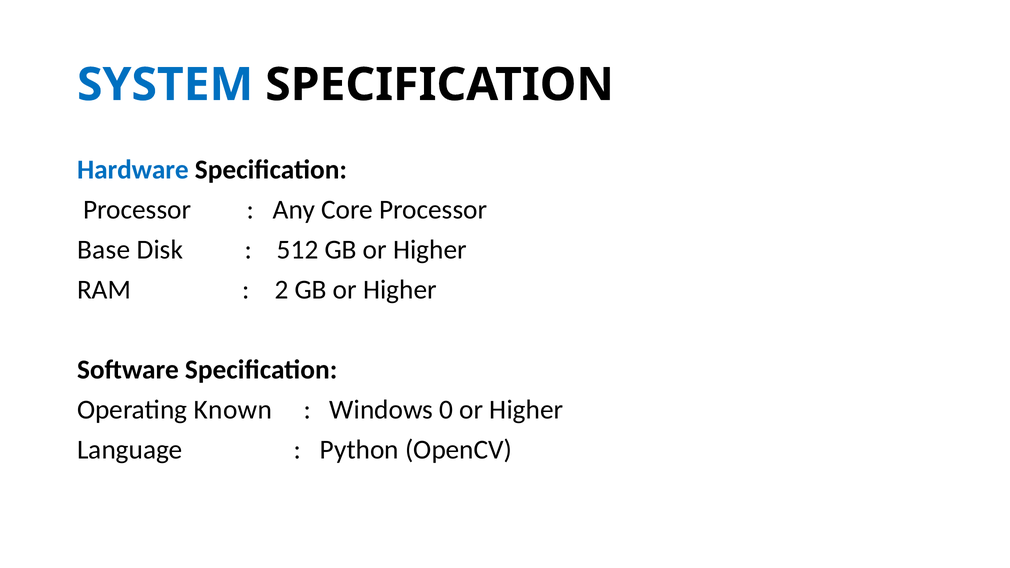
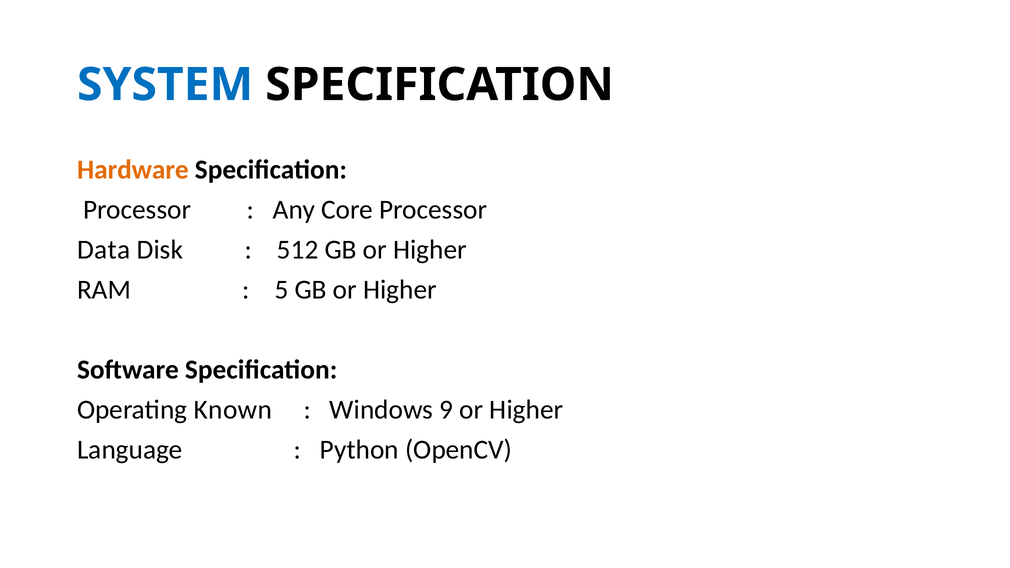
Hardware colour: blue -> orange
Base: Base -> Data
2: 2 -> 5
0: 0 -> 9
